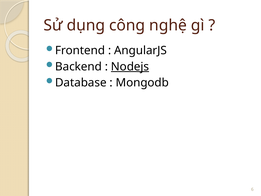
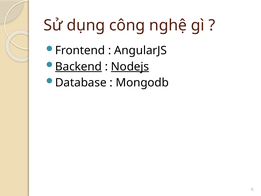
Backend underline: none -> present
